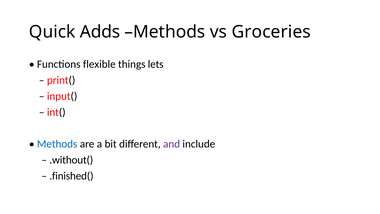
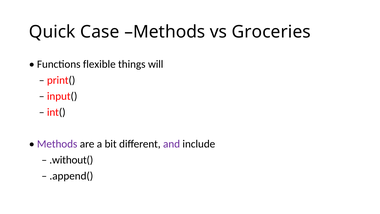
Adds: Adds -> Case
lets: lets -> will
Methods at (57, 144) colour: blue -> purple
.finished(: .finished( -> .append(
